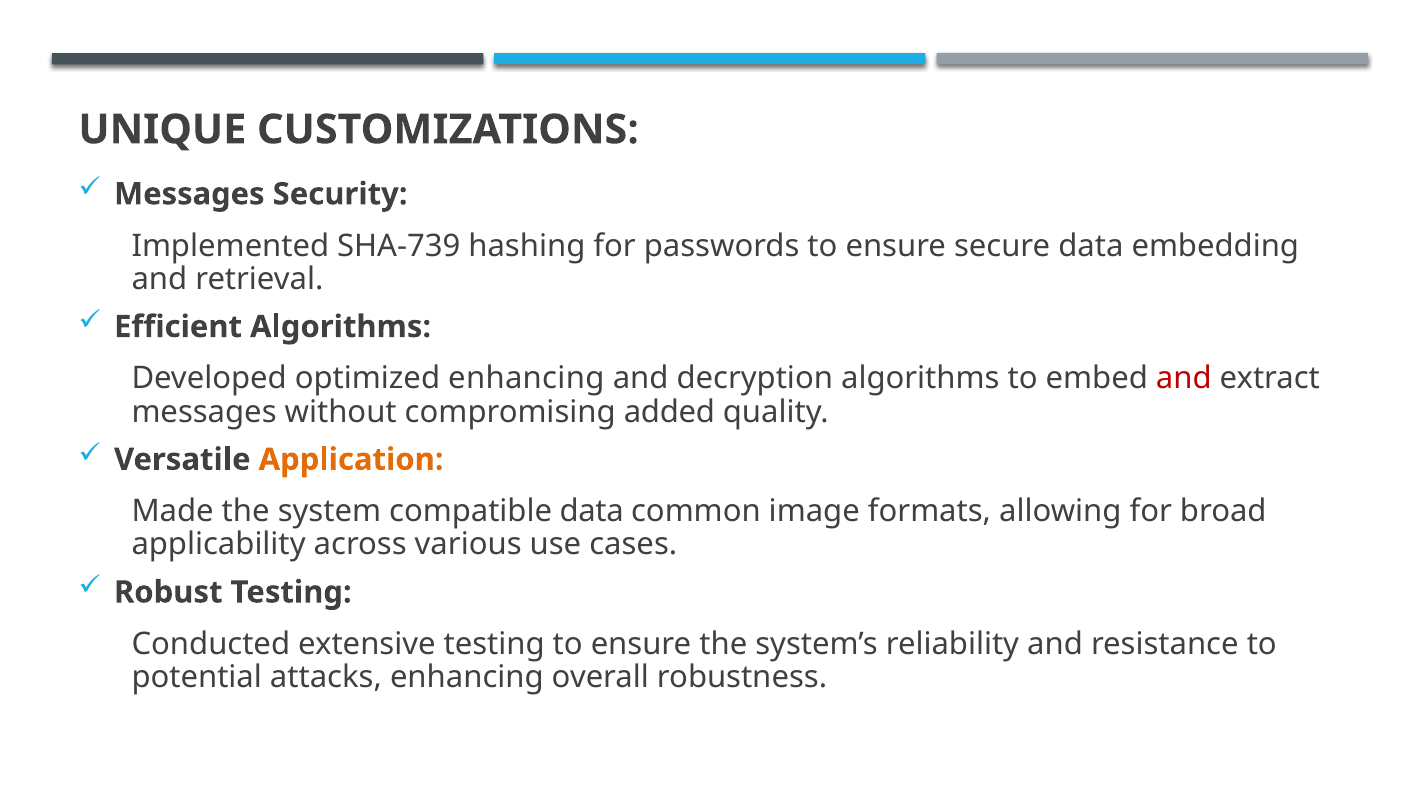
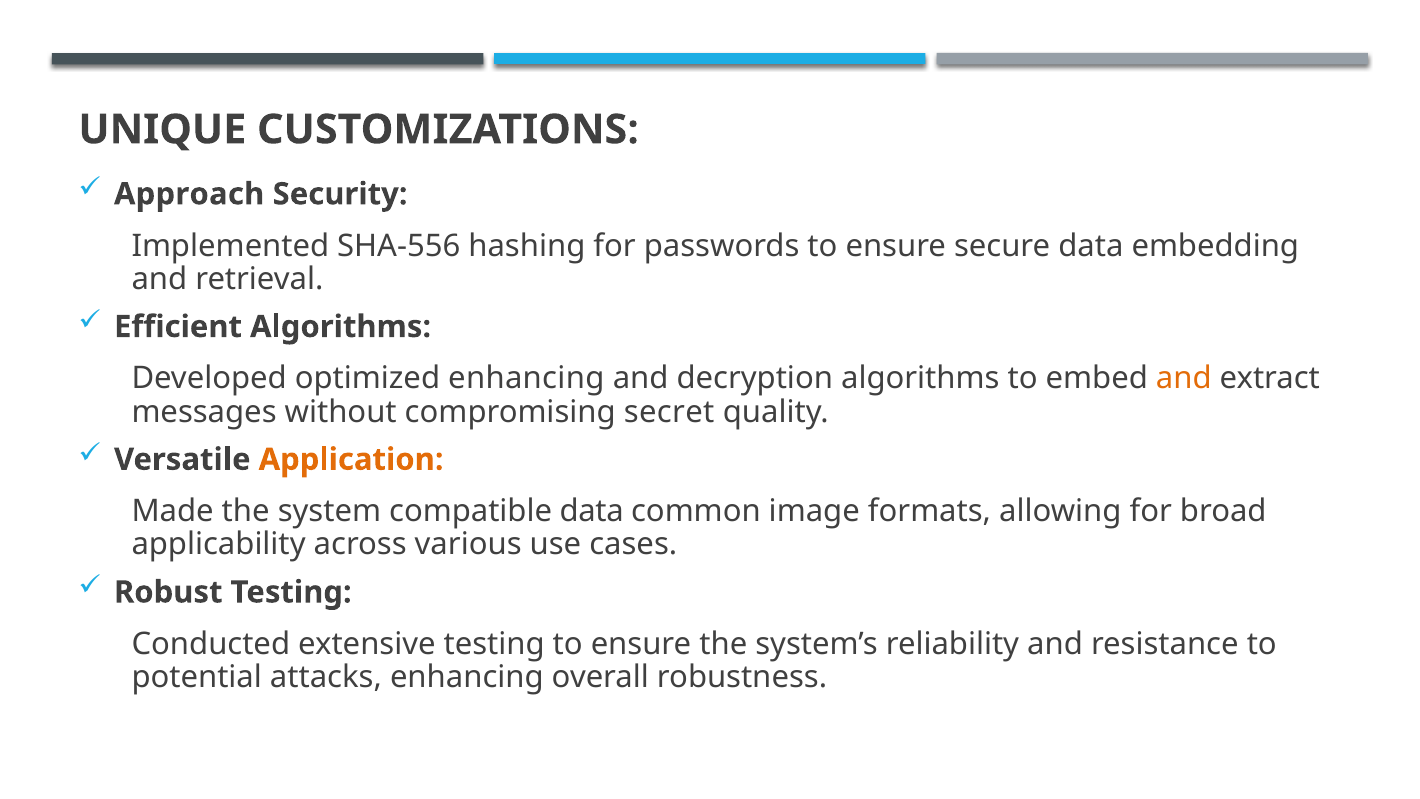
Messages at (189, 194): Messages -> Approach
SHA-739: SHA-739 -> SHA-556
and at (1184, 378) colour: red -> orange
added: added -> secret
